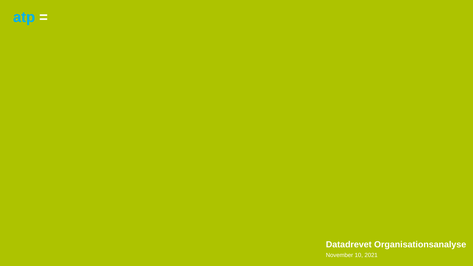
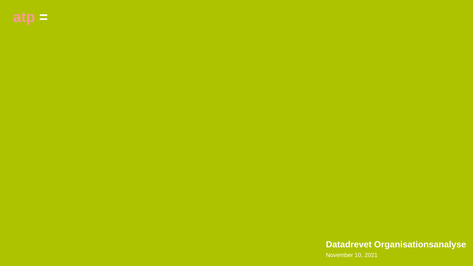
atp colour: light blue -> pink
